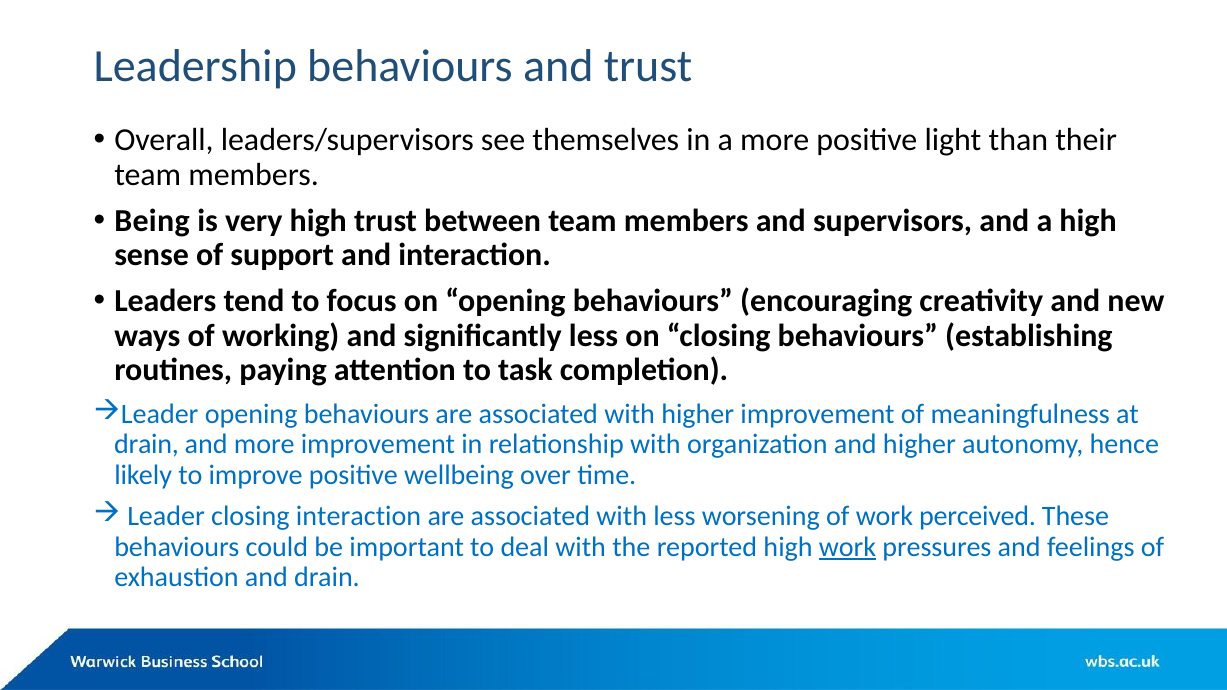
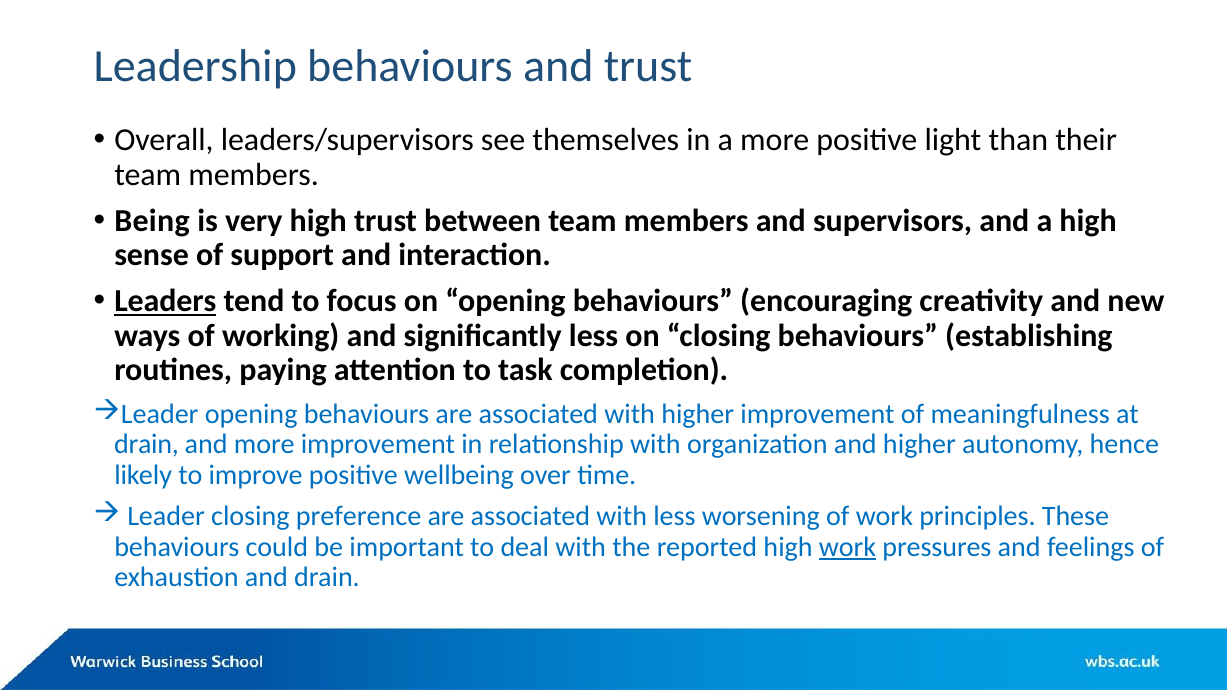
Leaders underline: none -> present
closing interaction: interaction -> preference
perceived: perceived -> principles
